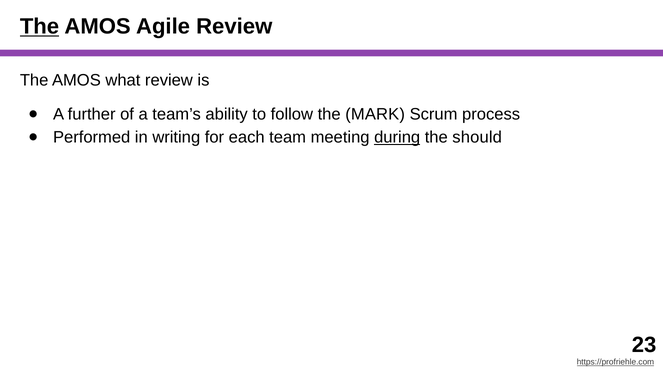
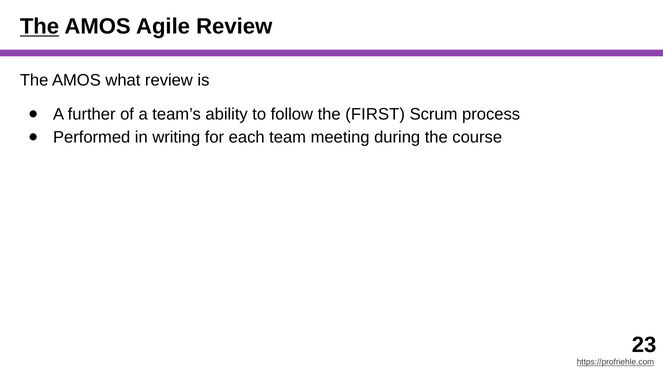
MARK: MARK -> FIRST
during underline: present -> none
should: should -> course
